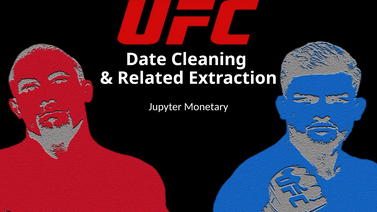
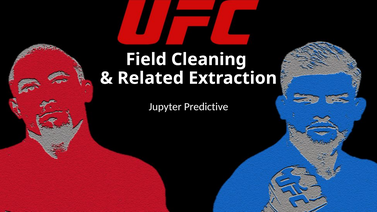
Date: Date -> Field
Monetary: Monetary -> Predictive
